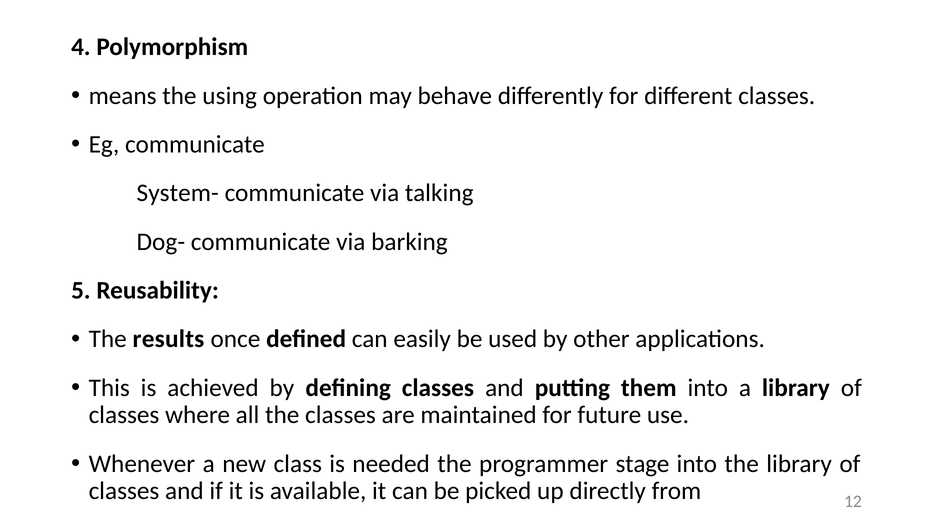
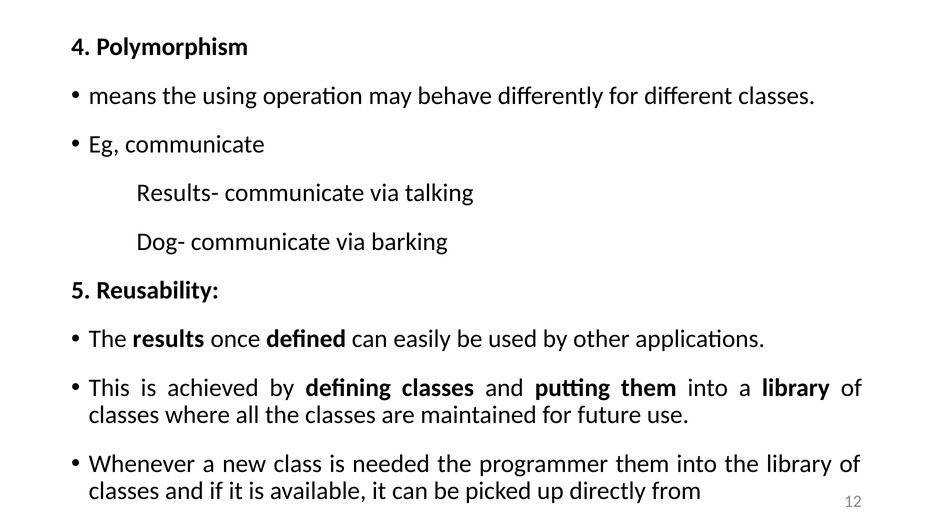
System-: System- -> Results-
programmer stage: stage -> them
